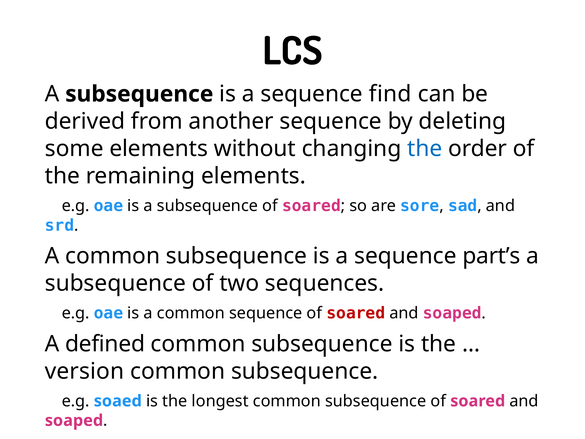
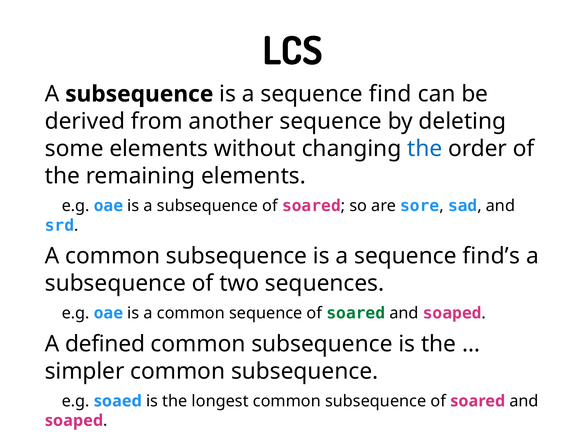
part’s: part’s -> find’s
soared at (356, 313) colour: red -> green
version: version -> simpler
